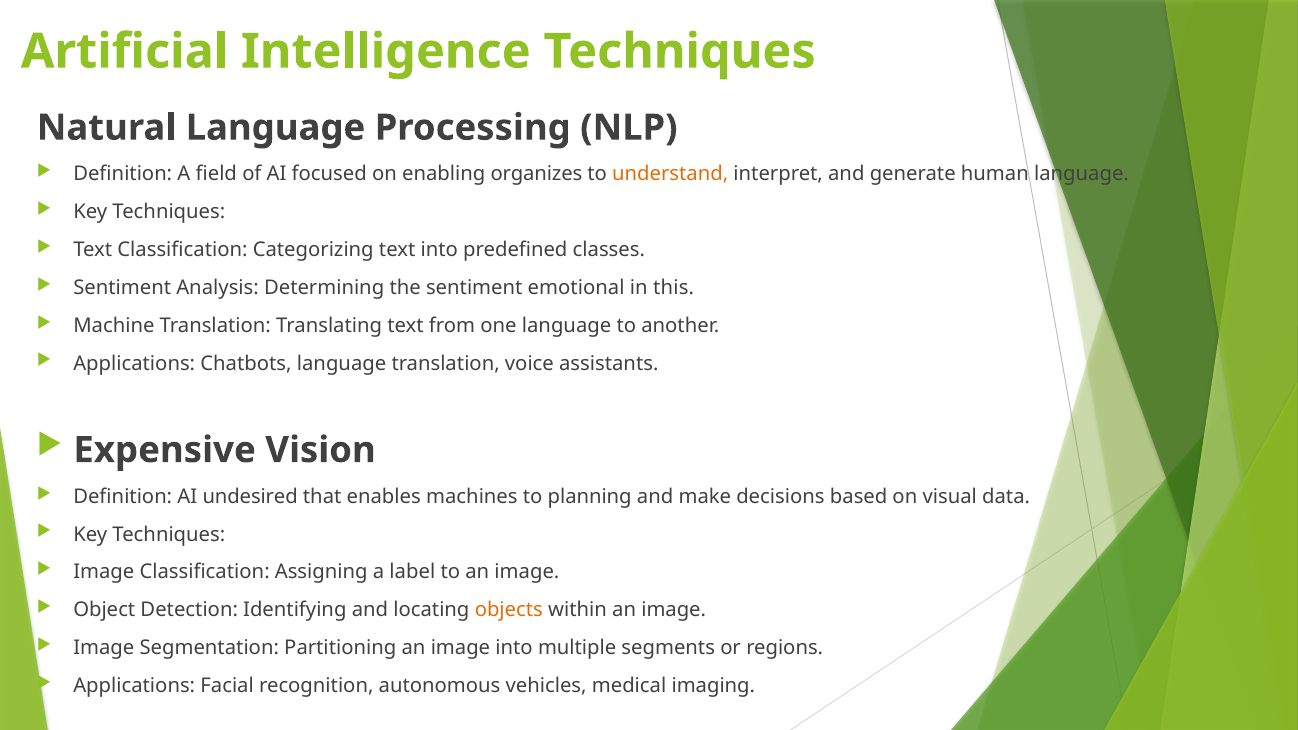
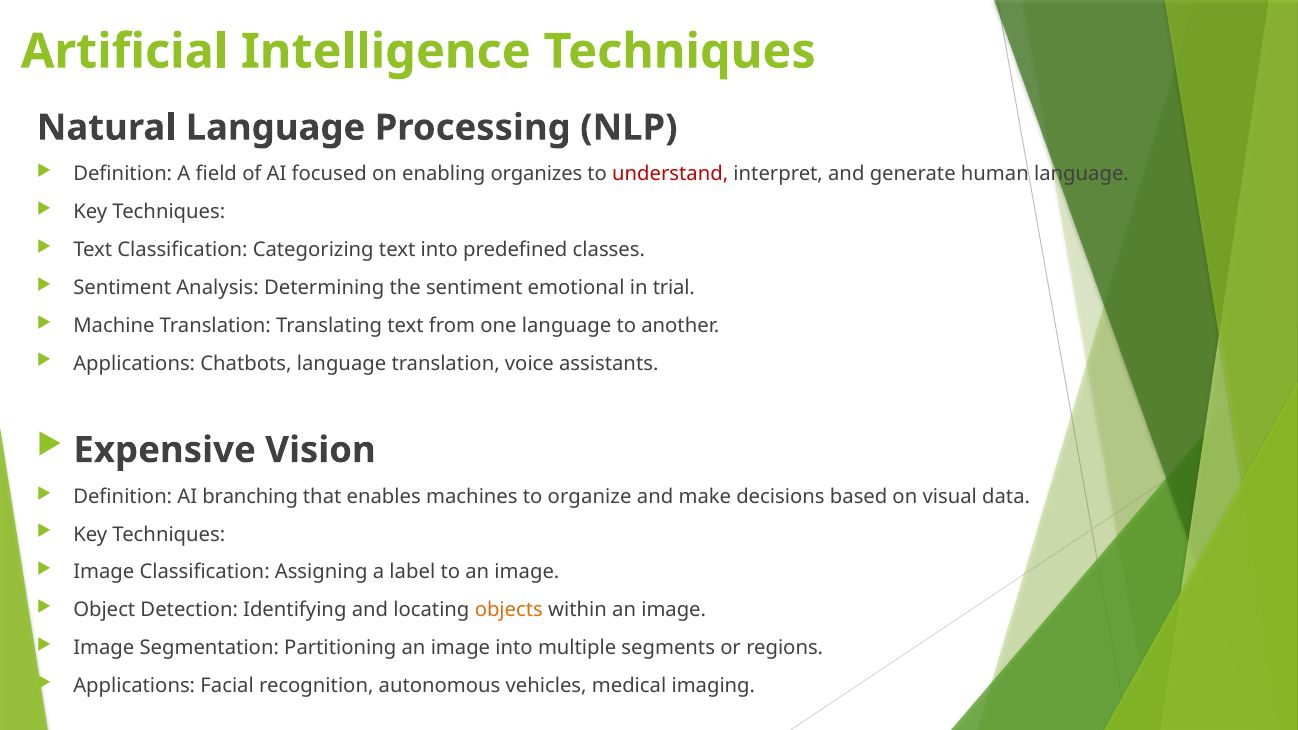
understand colour: orange -> red
this: this -> trial
undesired: undesired -> branching
planning: planning -> organize
